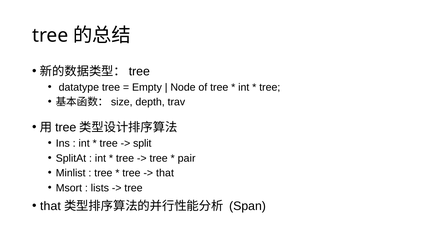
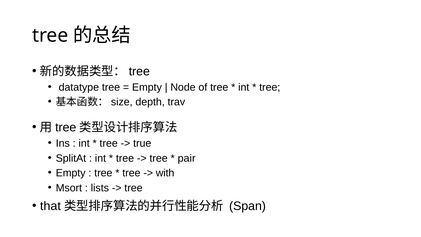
split: split -> true
Minlist at (71, 173): Minlist -> Empty
that at (165, 173): that -> with
